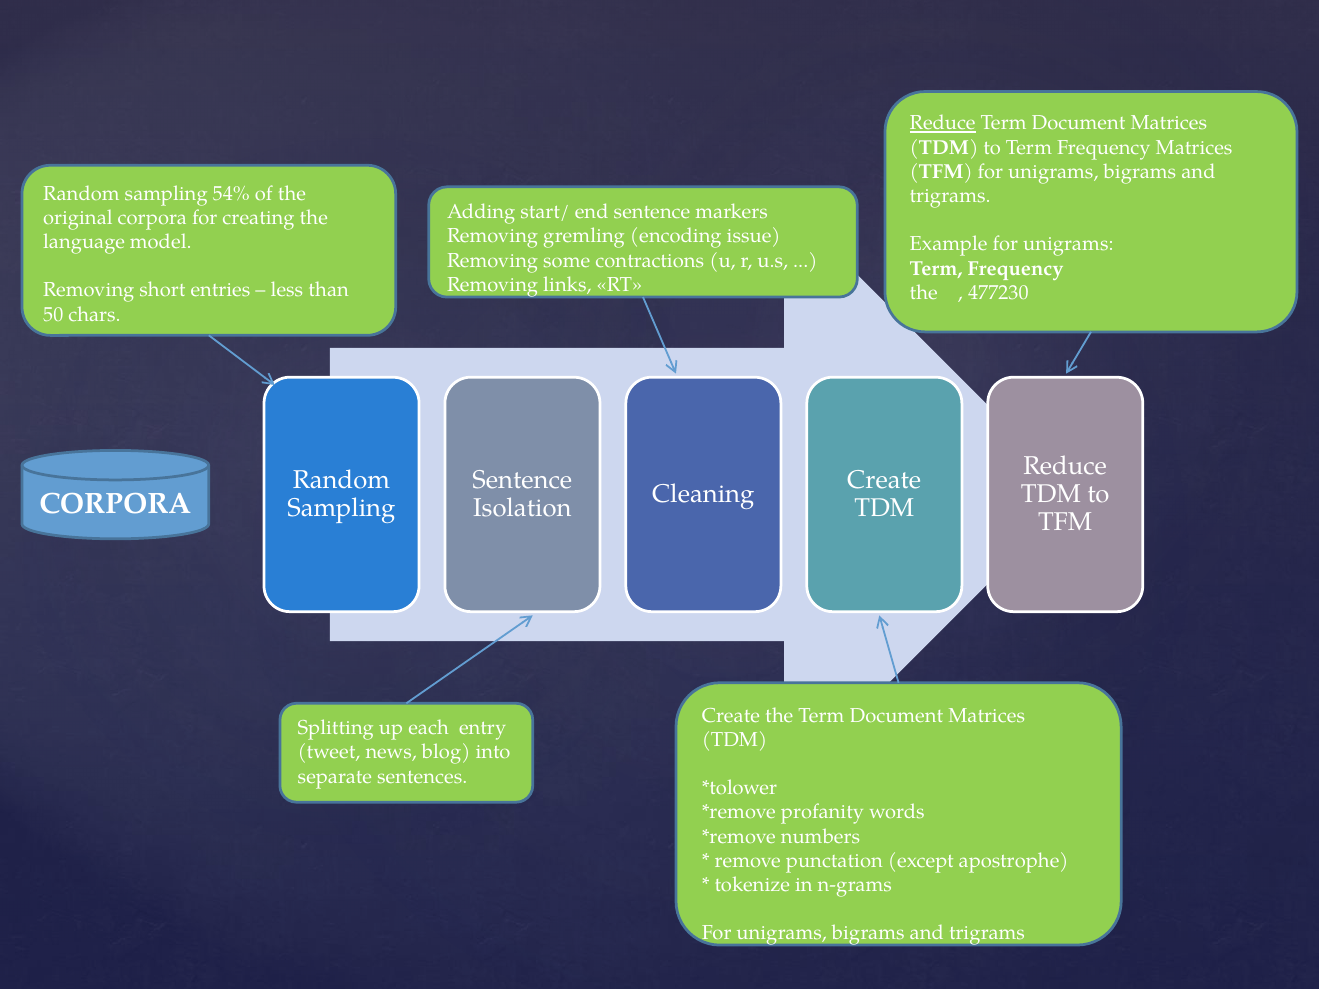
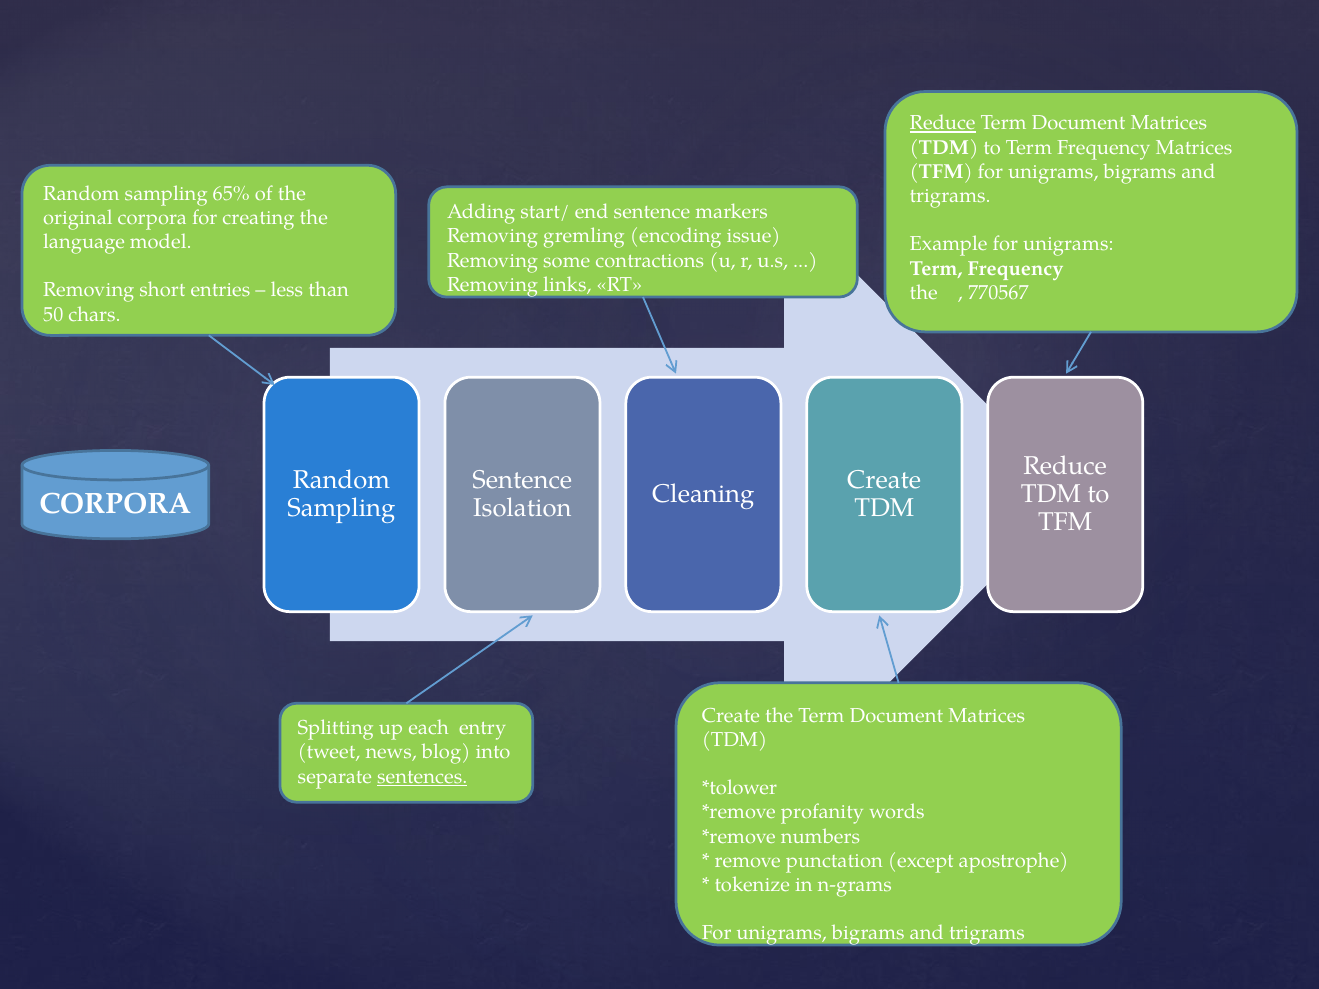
54%: 54% -> 65%
477230: 477230 -> 770567
sentences underline: none -> present
